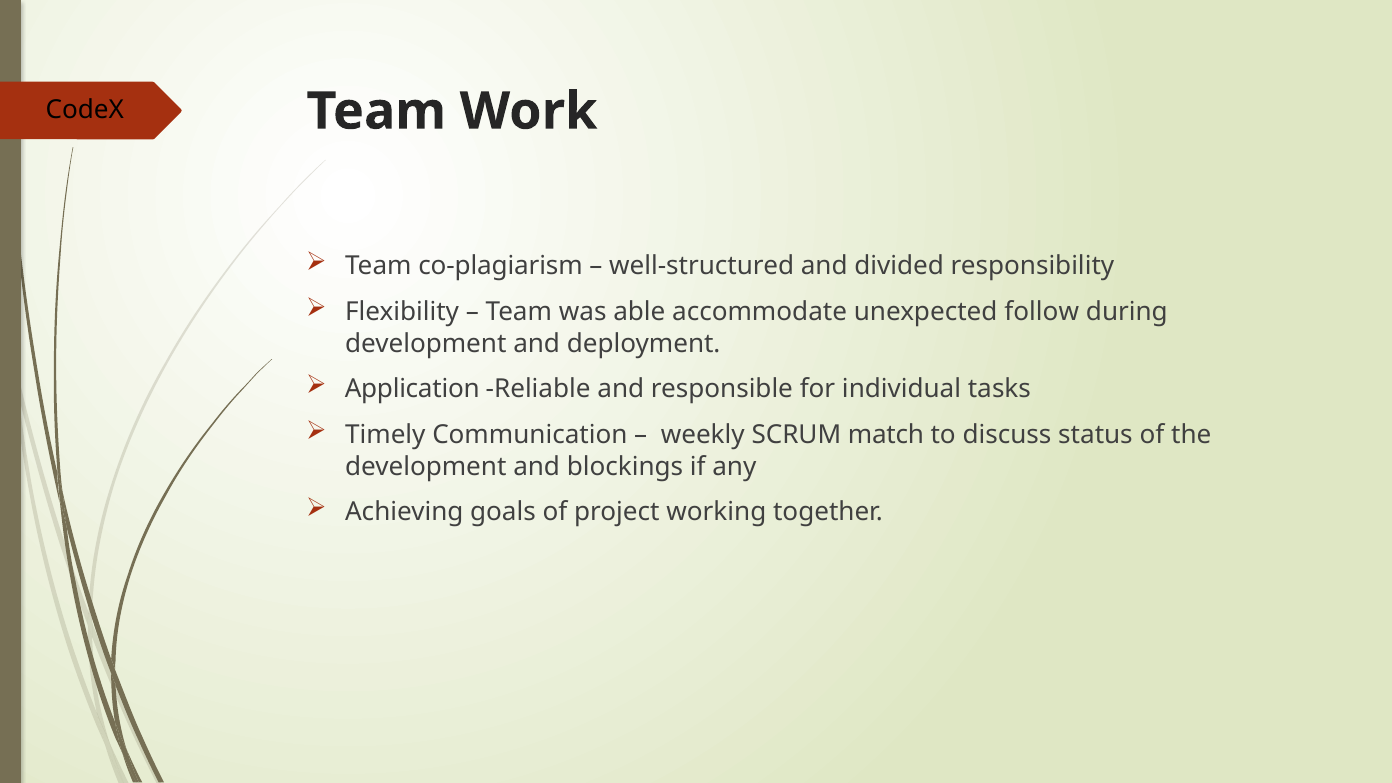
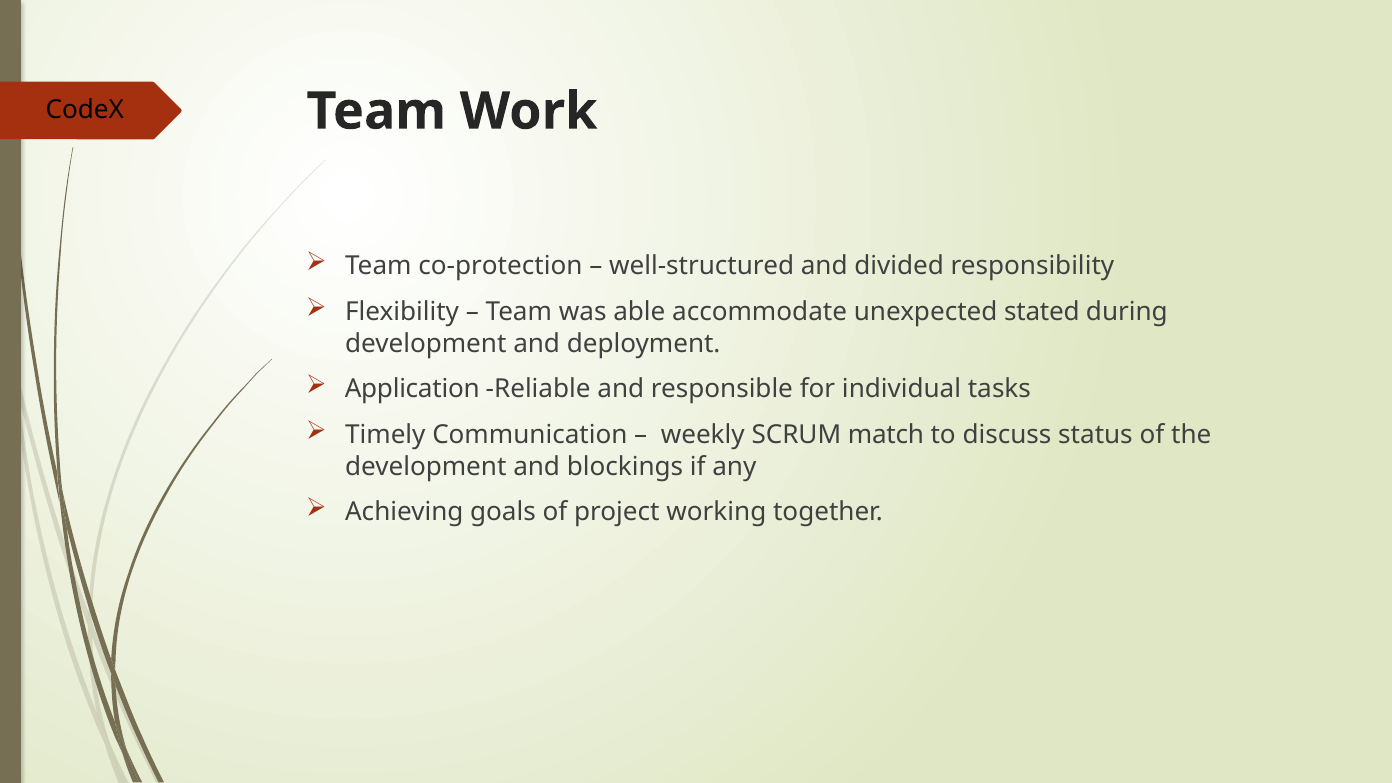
co-plagiarism: co-plagiarism -> co-protection
follow: follow -> stated
